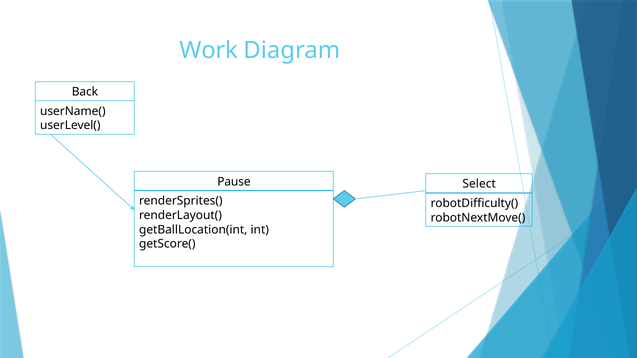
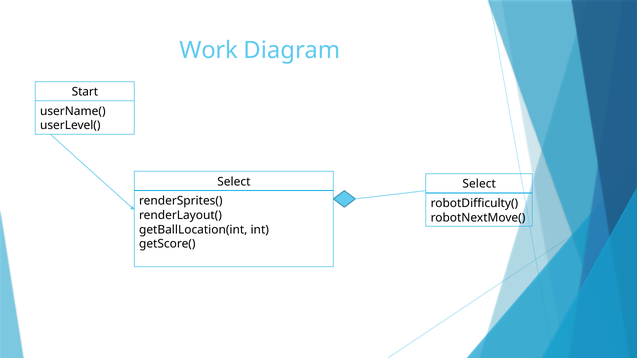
Back: Back -> Start
Pause at (234, 182): Pause -> Select
